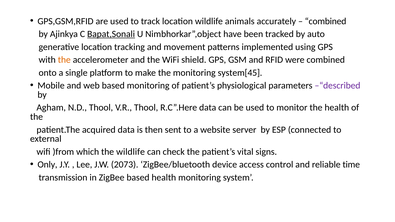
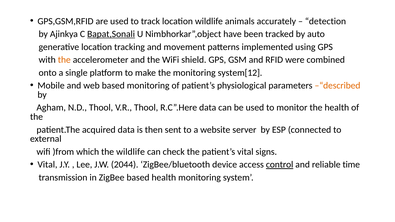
combined at (326, 21): combined -> detection
system[45: system[45 -> system[12
–“described colour: purple -> orange
Only at (47, 165): Only -> Vital
2073: 2073 -> 2044
control underline: none -> present
